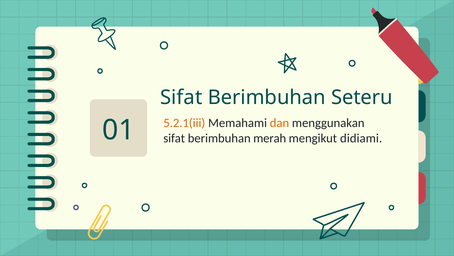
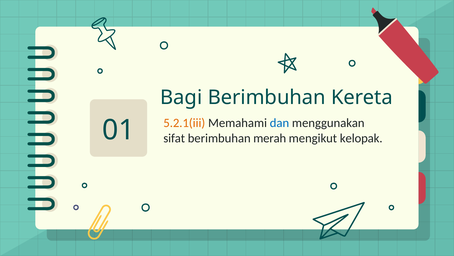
Sifat at (181, 97): Sifat -> Bagi
Seteru: Seteru -> Kereta
dan colour: orange -> blue
didiami: didiami -> kelopak
